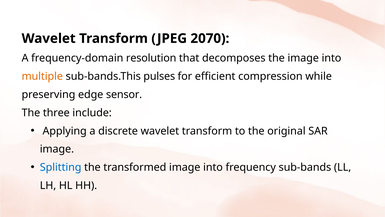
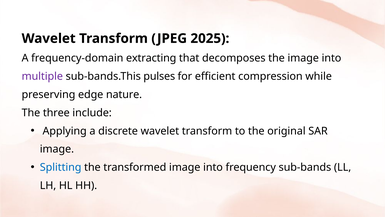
2070: 2070 -> 2025
resolution: resolution -> extracting
multiple colour: orange -> purple
sensor: sensor -> nature
